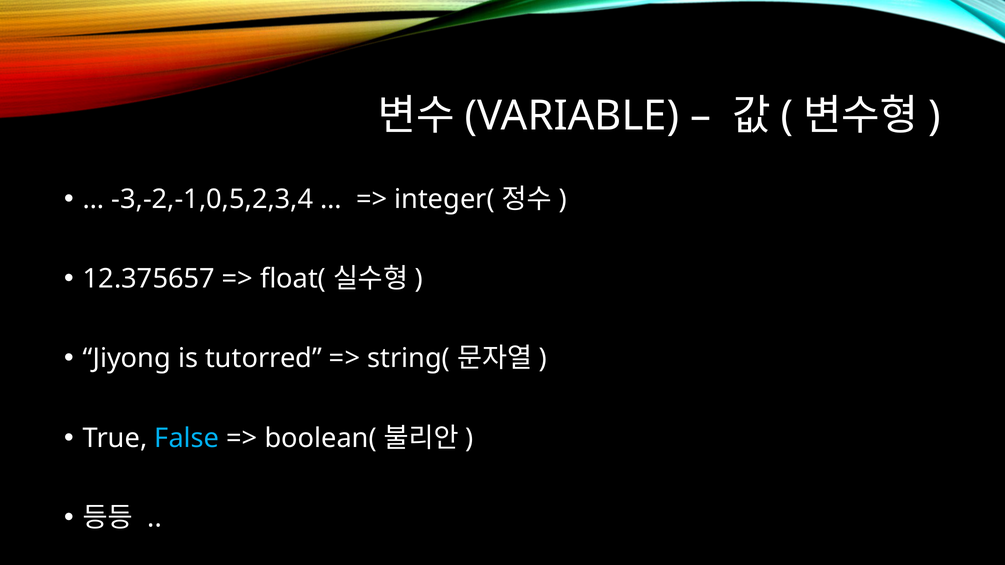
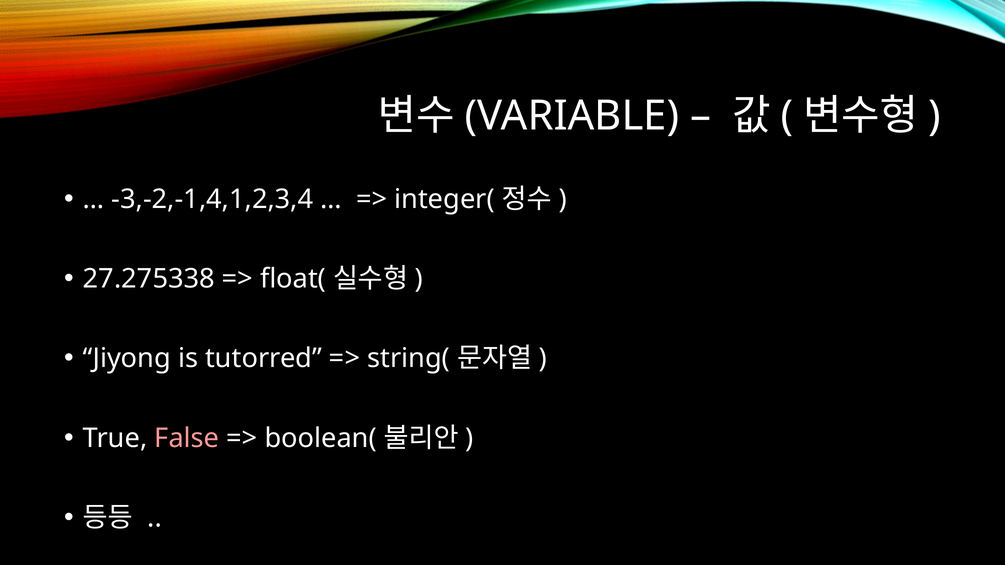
-3,-2,-1,0,5,2,3,4: -3,-2,-1,0,5,2,3,4 -> -3,-2,-1,4,1,2,3,4
12.375657: 12.375657 -> 27.275338
False colour: light blue -> pink
